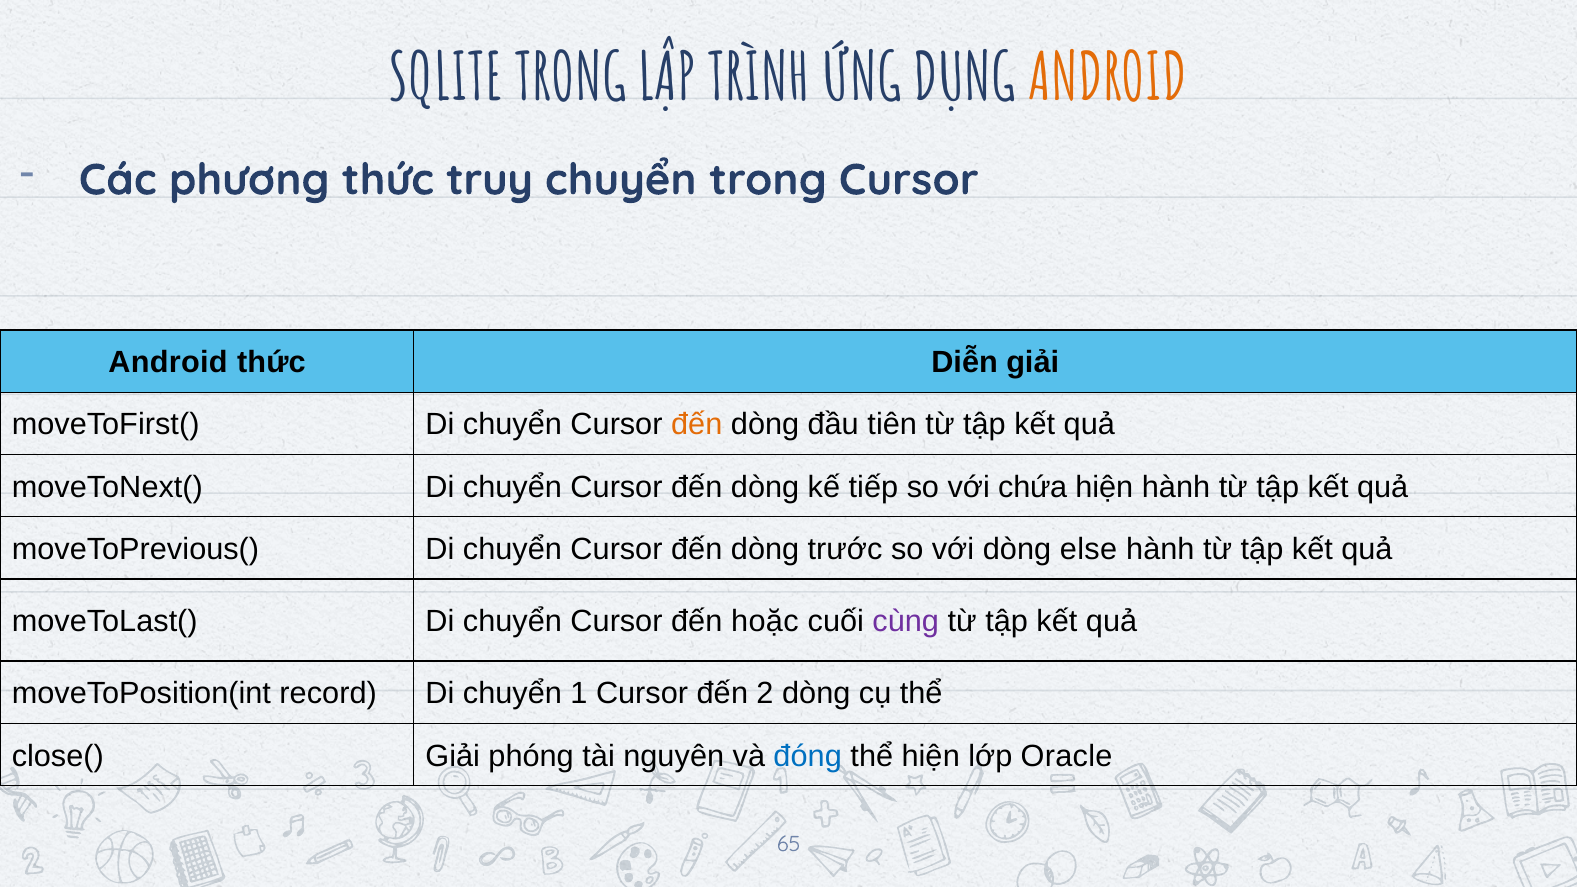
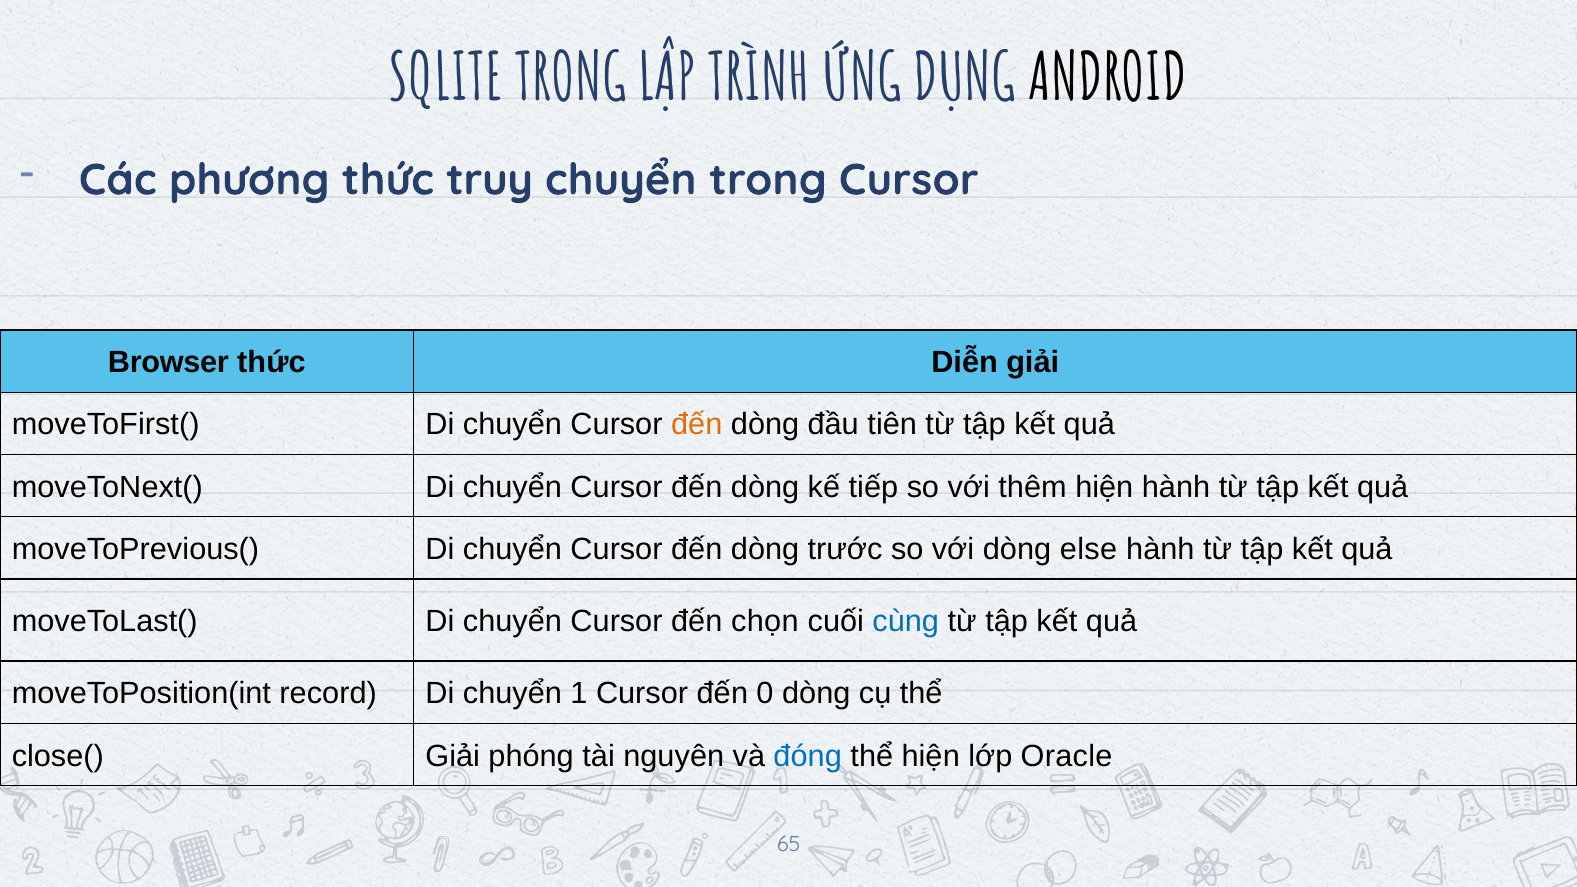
ANDROID at (1108, 79) colour: orange -> black
Android at (168, 363): Android -> Browser
chứa: chứa -> thêm
hoặc: hoặc -> chọn
cùng colour: purple -> blue
2: 2 -> 0
